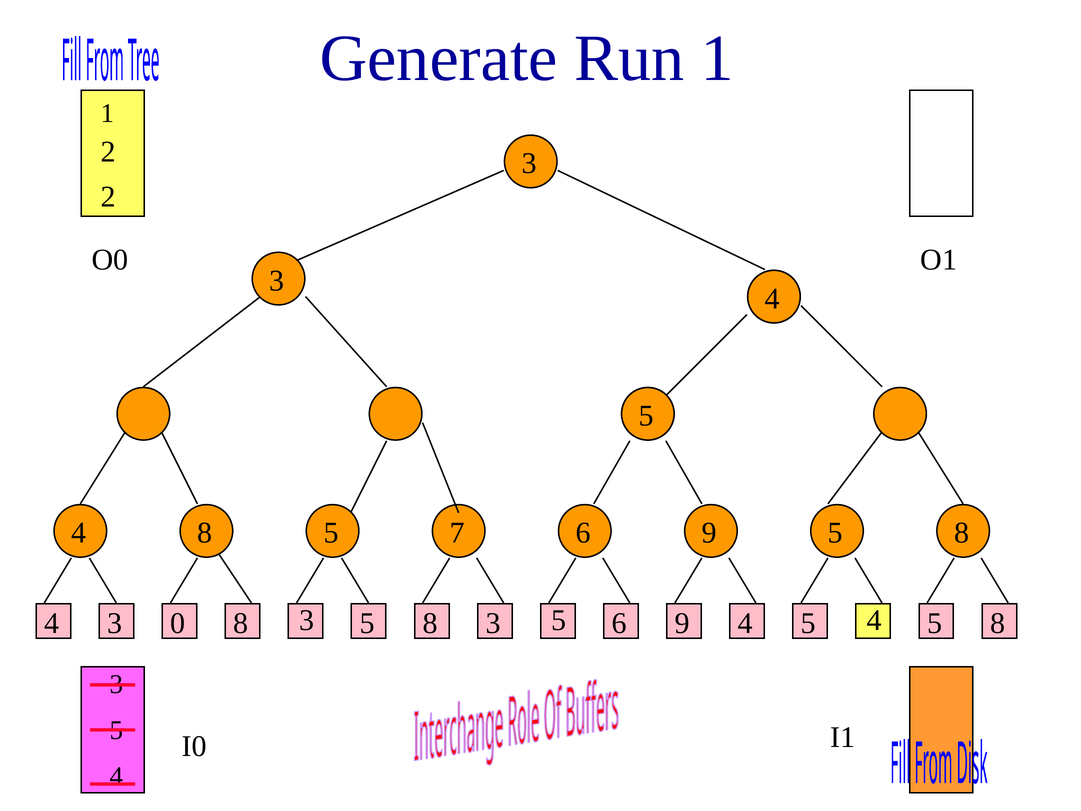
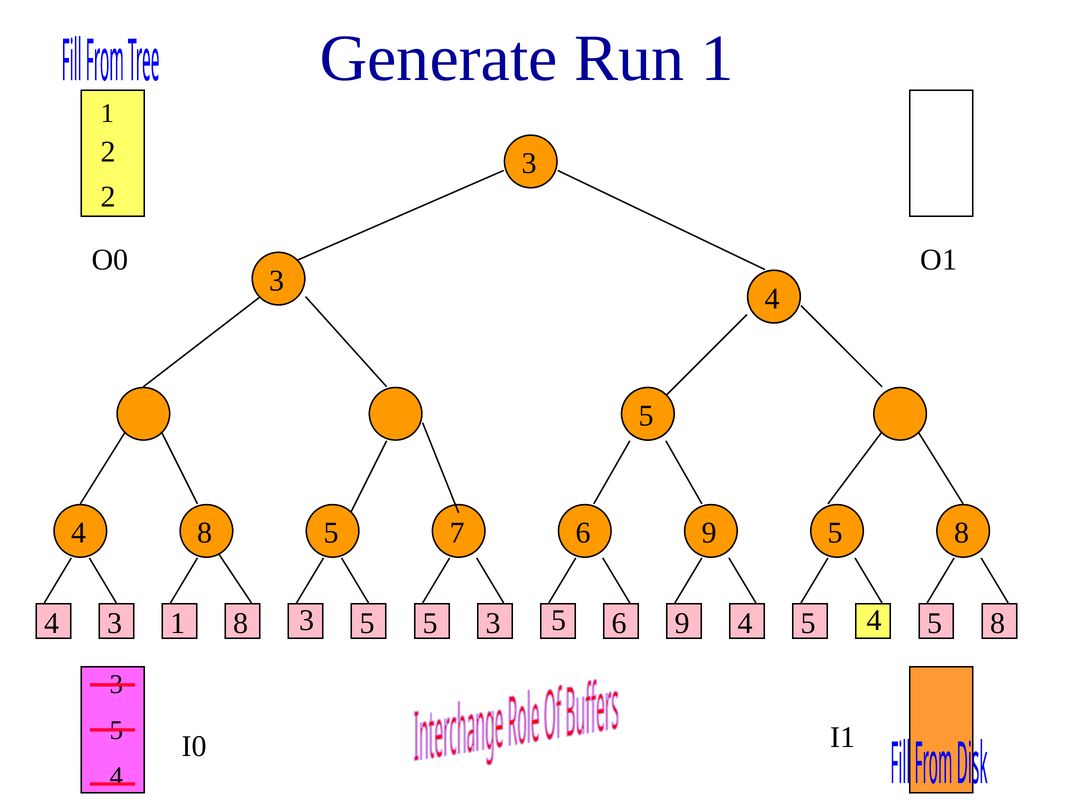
3 0: 0 -> 1
8 5 8: 8 -> 5
